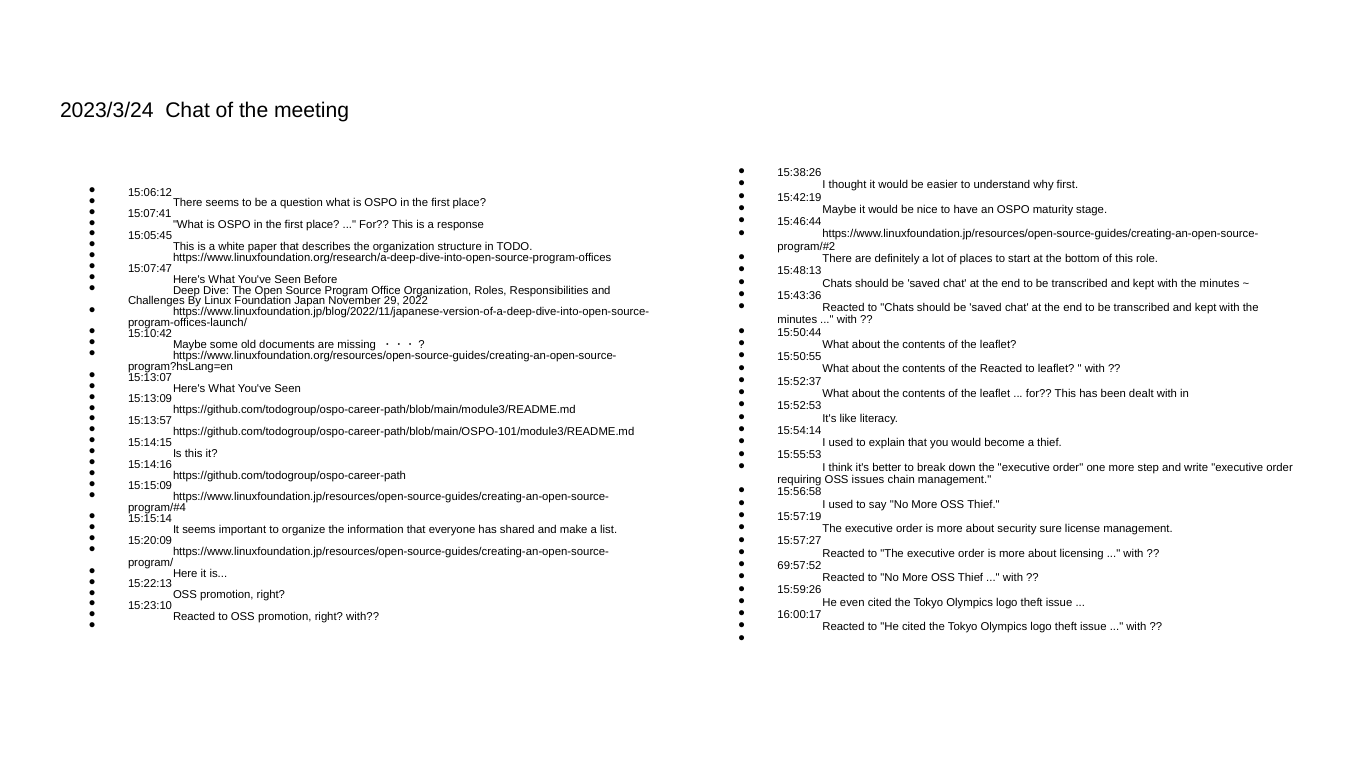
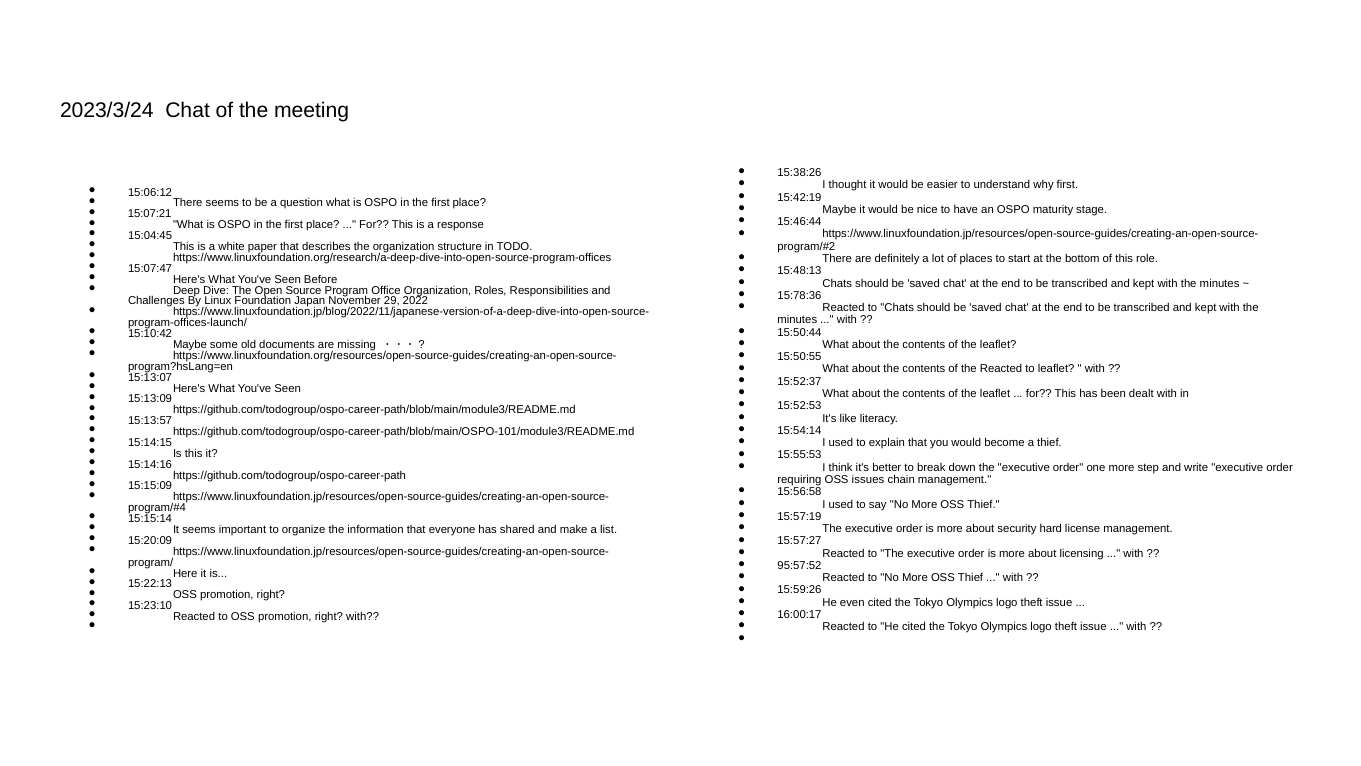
15:07:41: 15:07:41 -> 15:07:21
15:05:45: 15:05:45 -> 15:04:45
15:43:36: 15:43:36 -> 15:78:36
sure: sure -> hard
69:57:52: 69:57:52 -> 95:57:52
